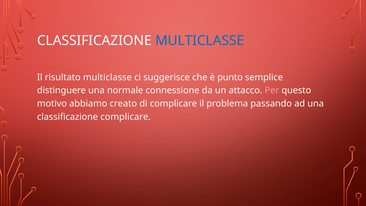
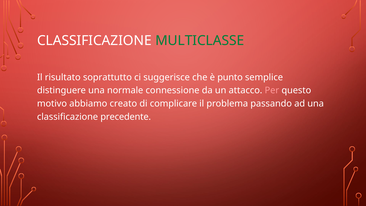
MULTICLASSE at (200, 41) colour: blue -> green
risultato multiclasse: multiclasse -> soprattutto
classificazione complicare: complicare -> precedente
